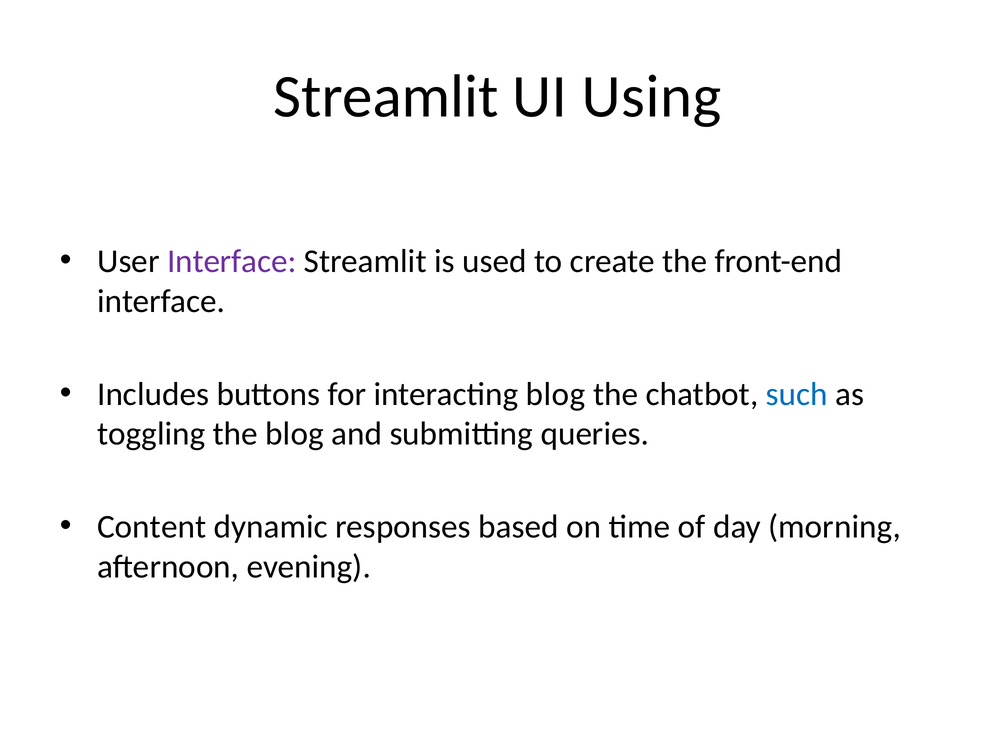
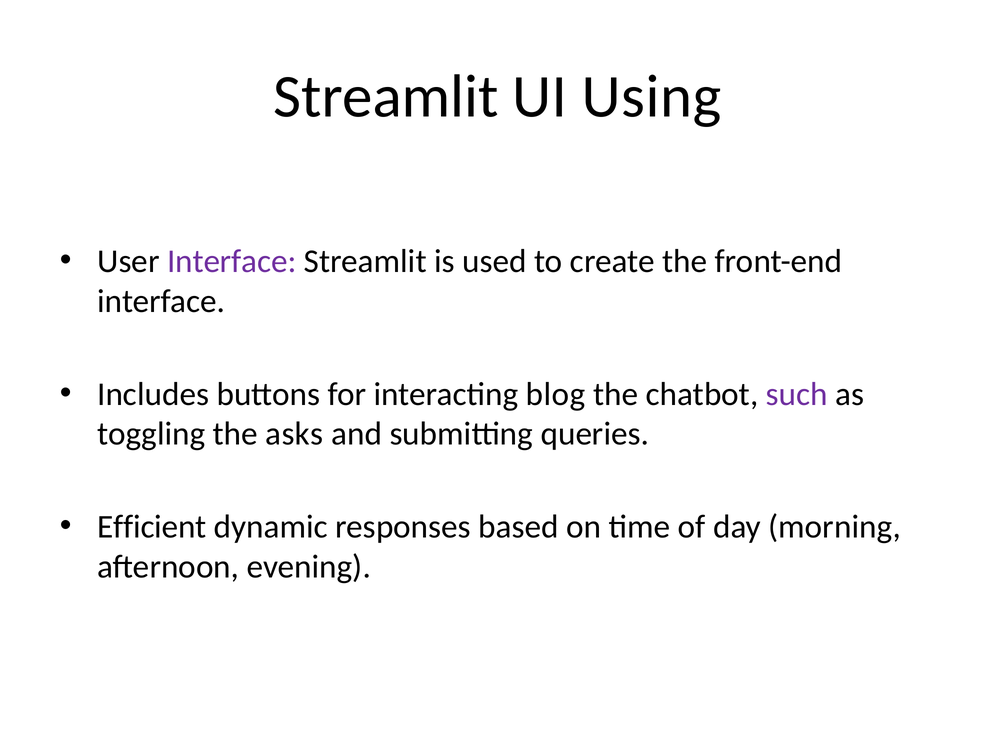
such colour: blue -> purple
the blog: blog -> asks
Content: Content -> Efficient
